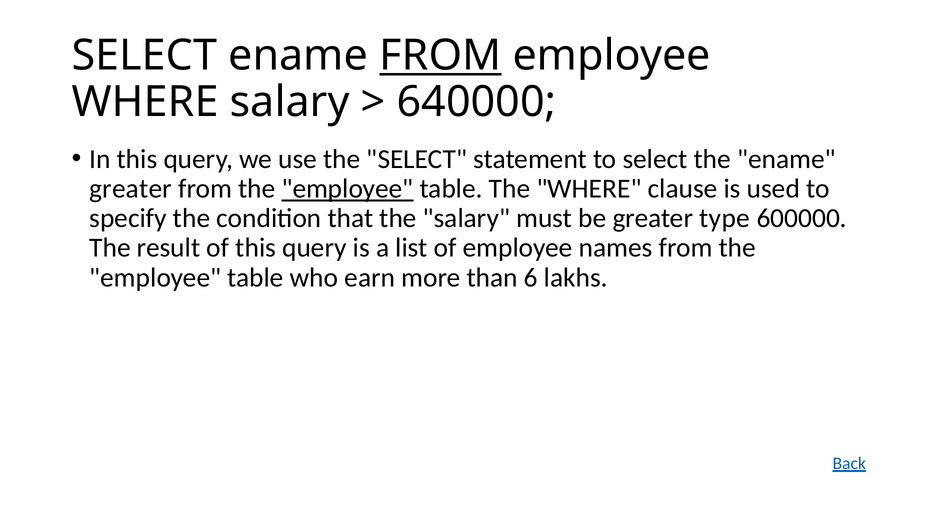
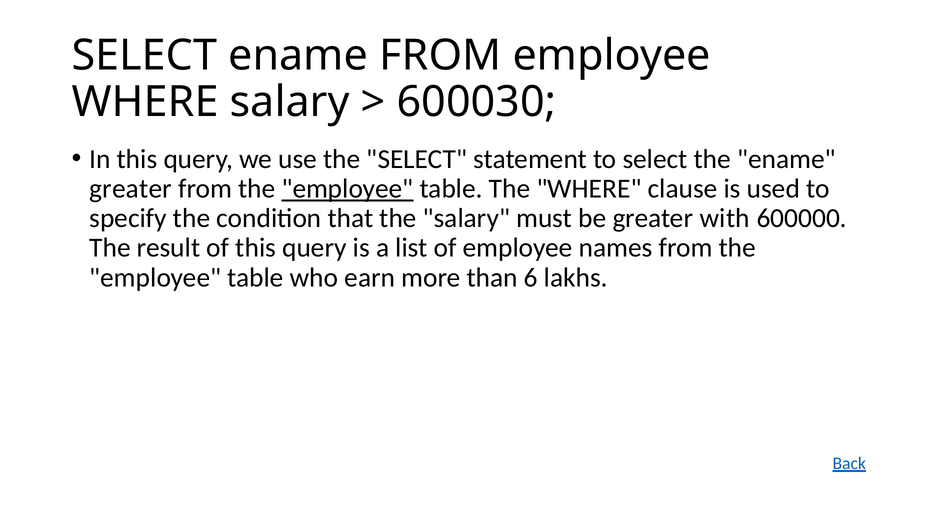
FROM at (440, 56) underline: present -> none
640000: 640000 -> 600030
type: type -> with
